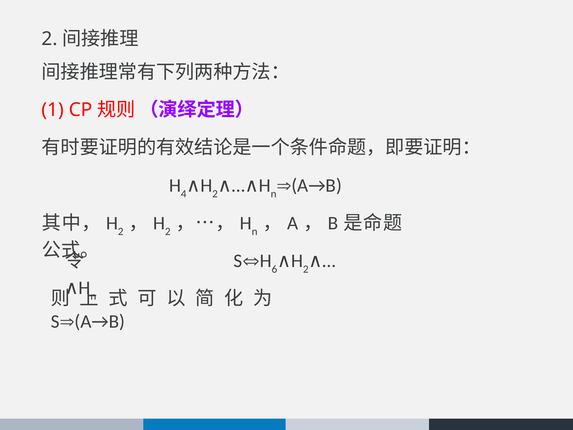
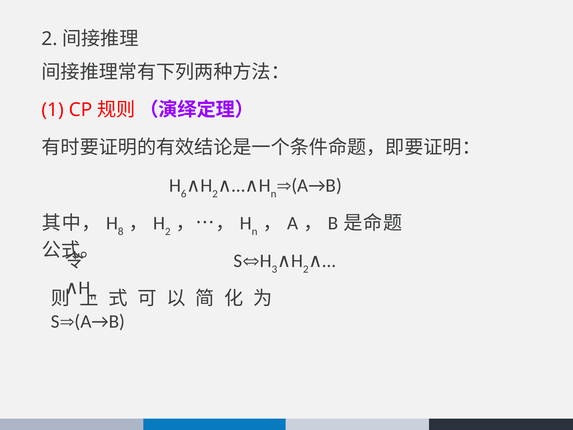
4: 4 -> 6
2 at (121, 231): 2 -> 8
6: 6 -> 3
